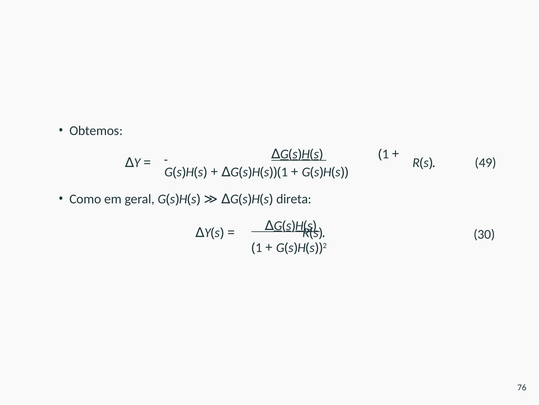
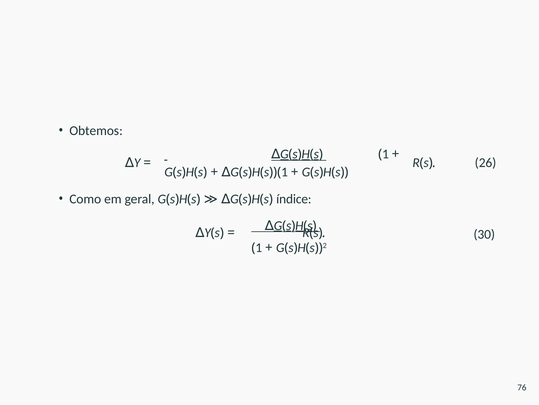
49: 49 -> 26
direta: direta -> índice
